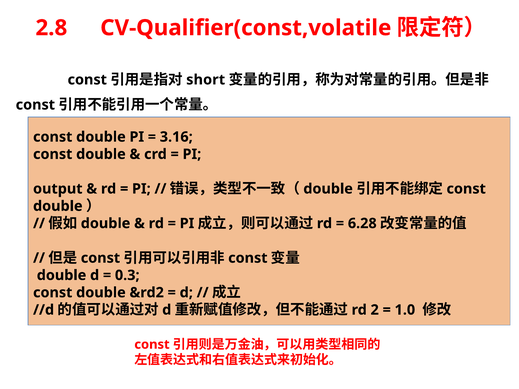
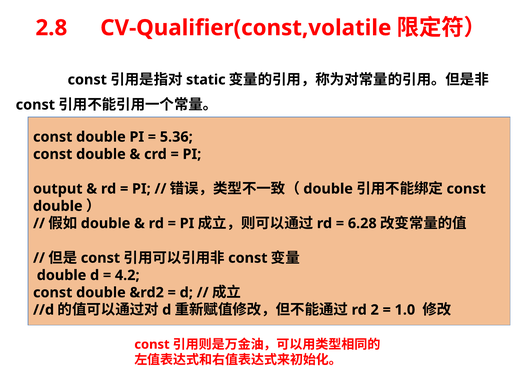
short: short -> static
3.16: 3.16 -> 5.36
0.3: 0.3 -> 4.2
